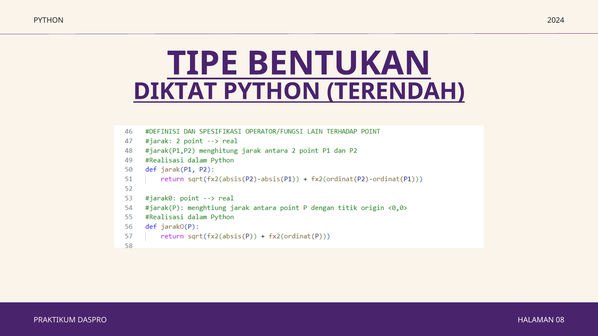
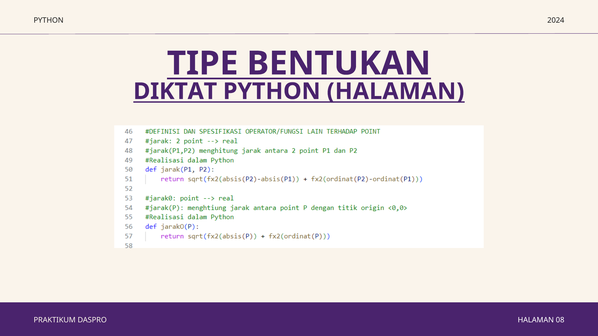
PYTHON TERENDAH: TERENDAH -> HALAMAN
